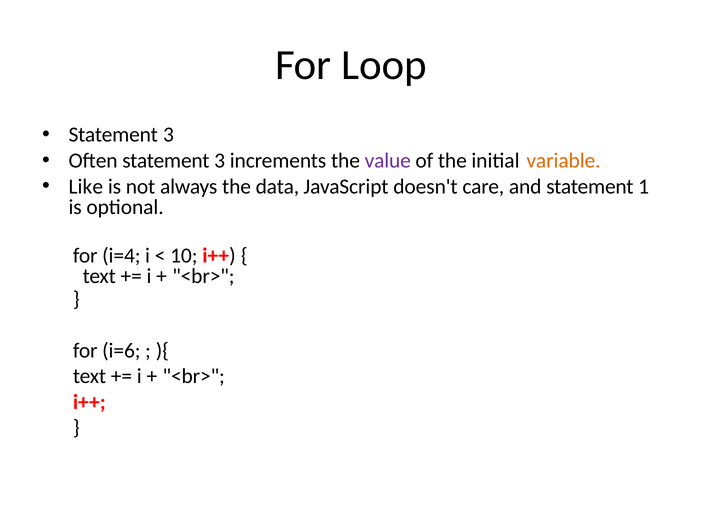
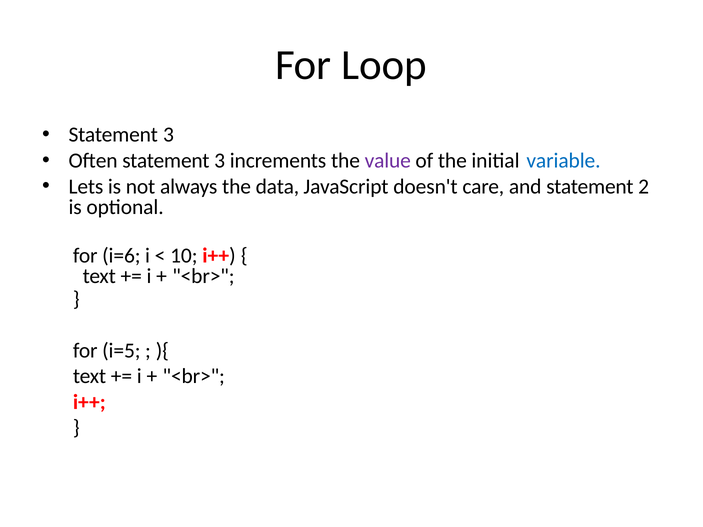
variable colour: orange -> blue
Like: Like -> Lets
1: 1 -> 2
i=4: i=4 -> i=6
i=6: i=6 -> i=5
